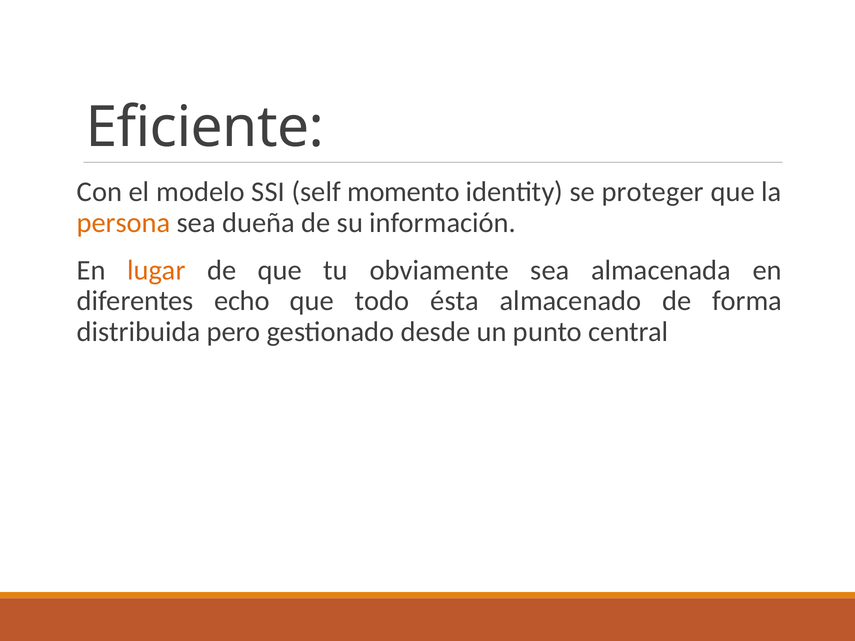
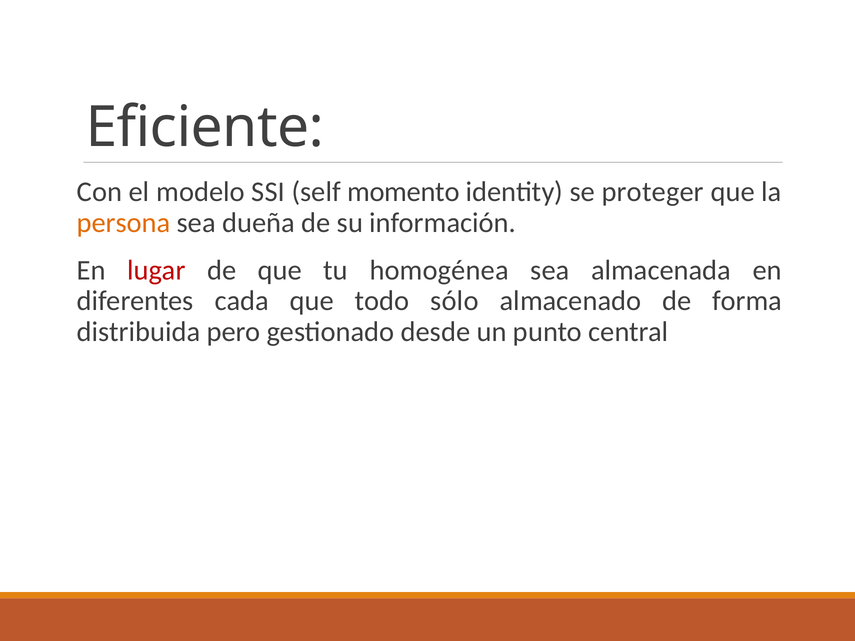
lugar colour: orange -> red
obviamente: obviamente -> homogénea
echo: echo -> cada
ésta: ésta -> sólo
